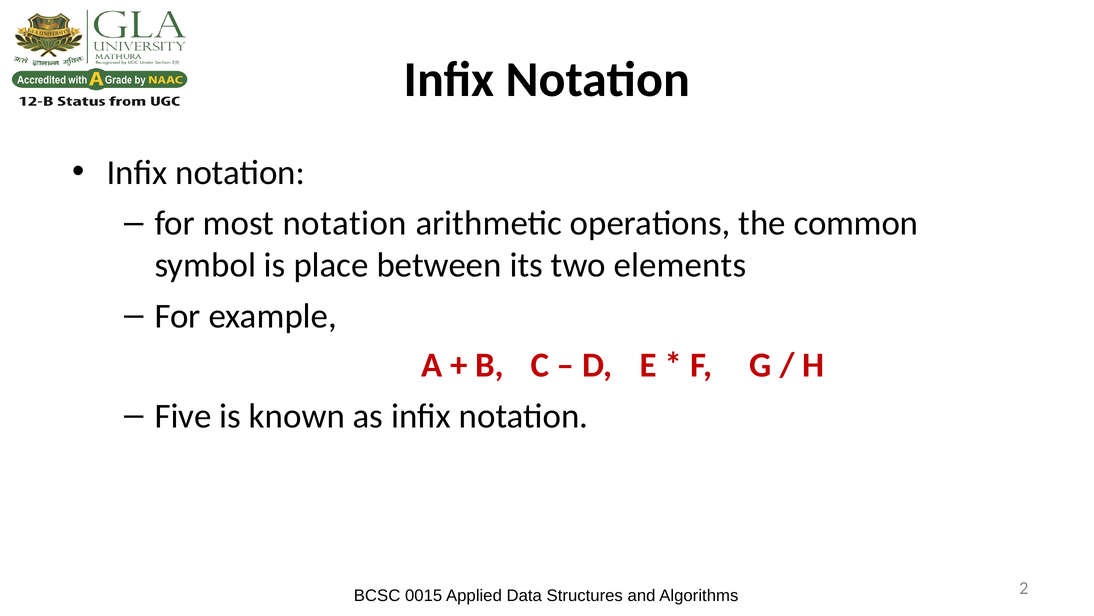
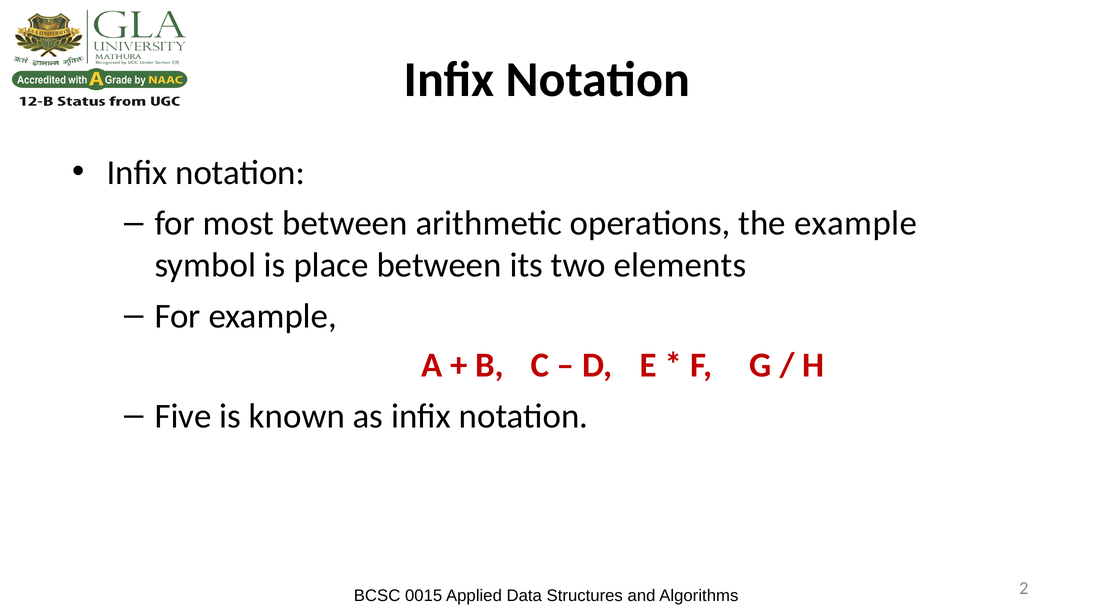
most notation: notation -> between
the common: common -> example
